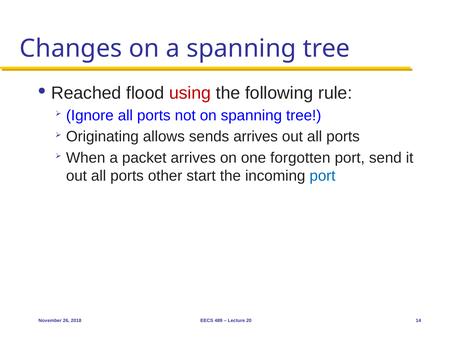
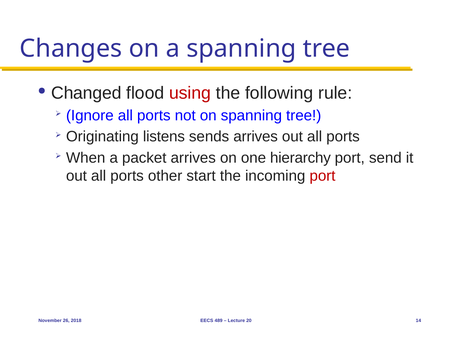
Reached: Reached -> Changed
allows: allows -> listens
forgotten: forgotten -> hierarchy
port at (323, 176) colour: blue -> red
